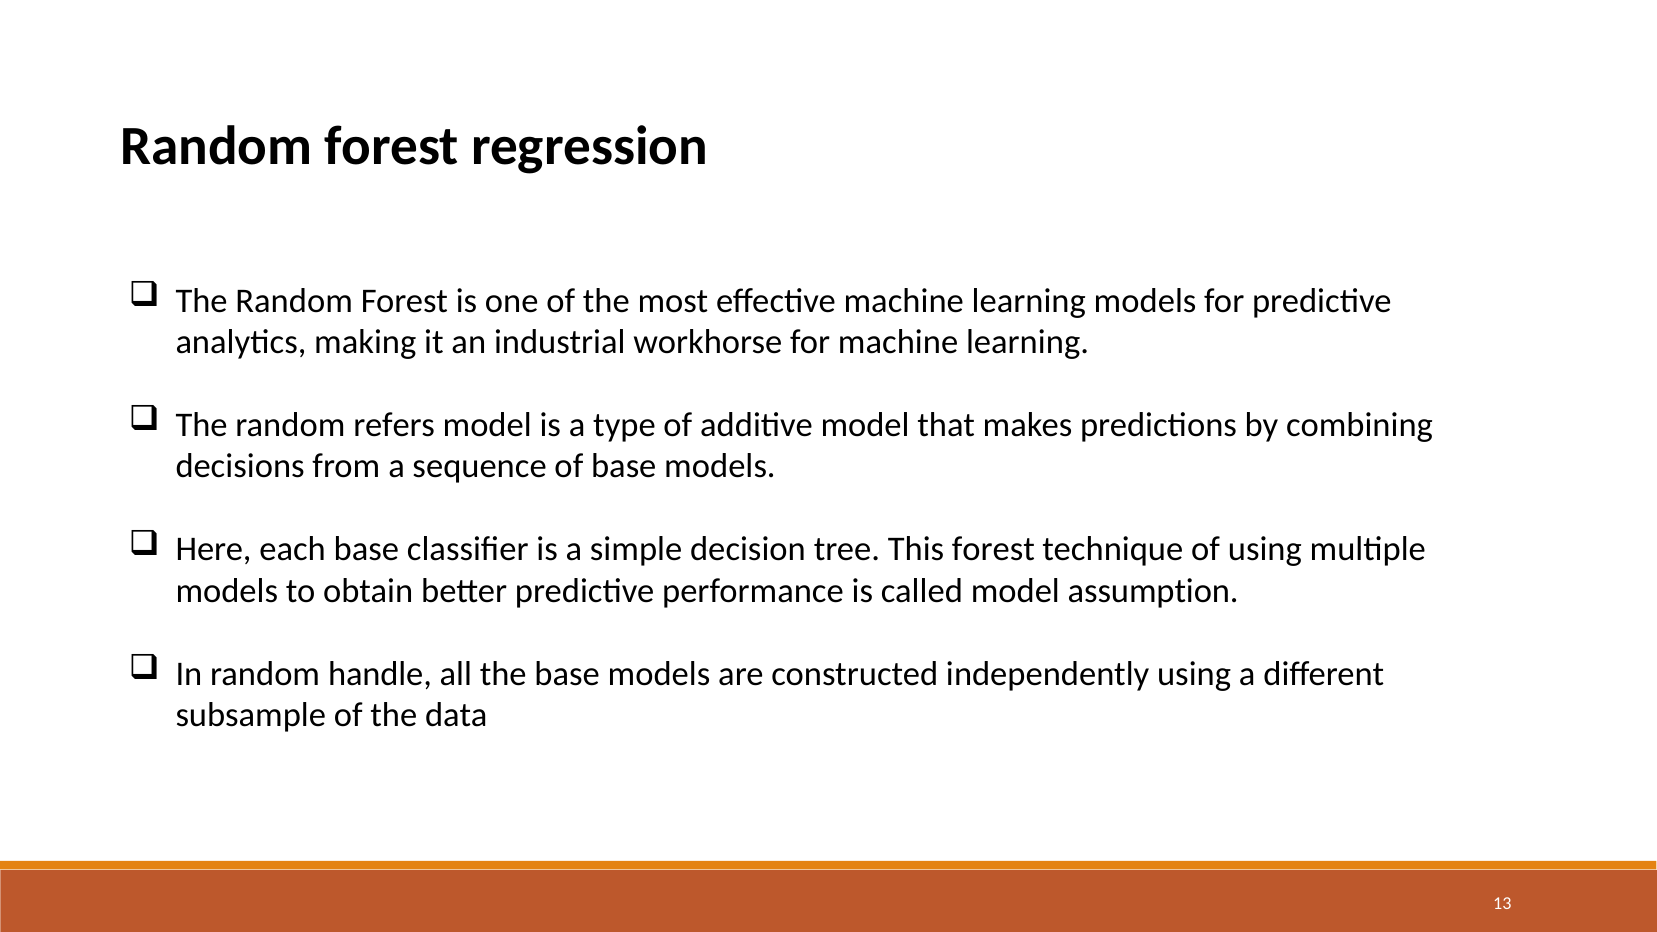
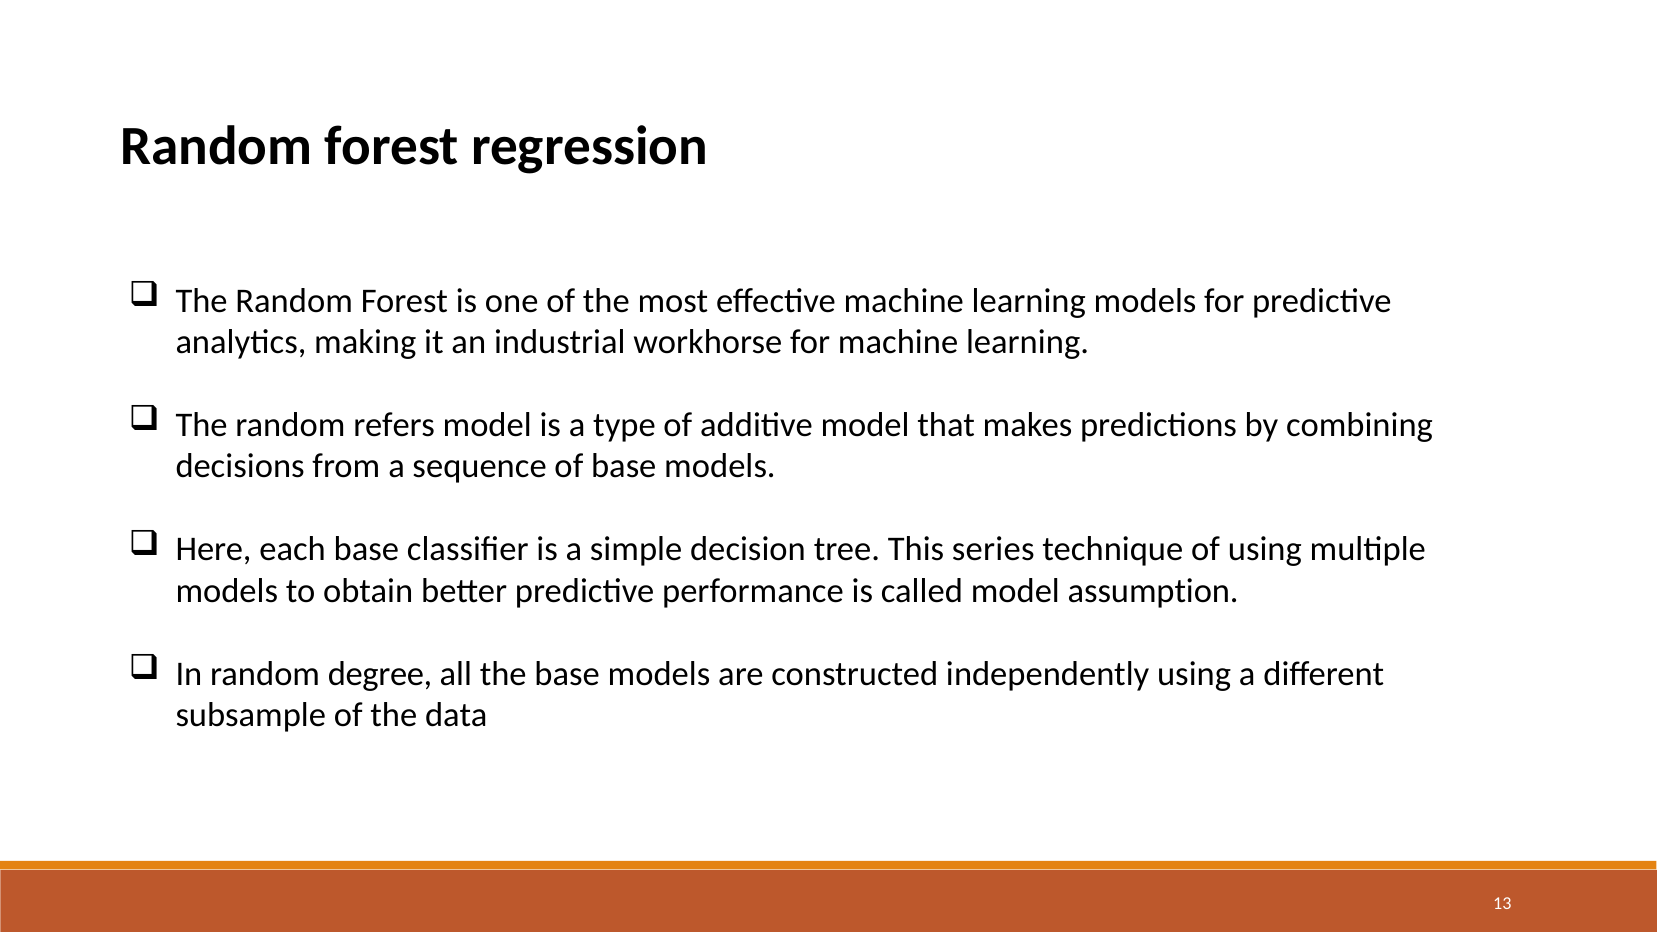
This forest: forest -> series
handle: handle -> degree
